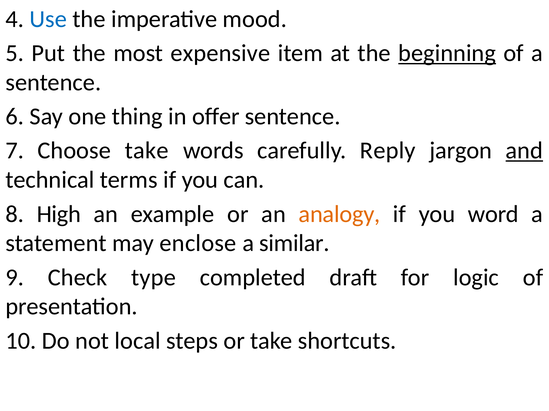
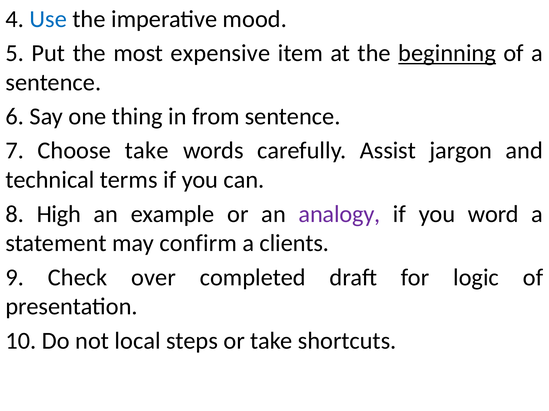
offer: offer -> from
Reply: Reply -> Assist
and underline: present -> none
analogy colour: orange -> purple
enclose: enclose -> confirm
similar: similar -> clients
type: type -> over
